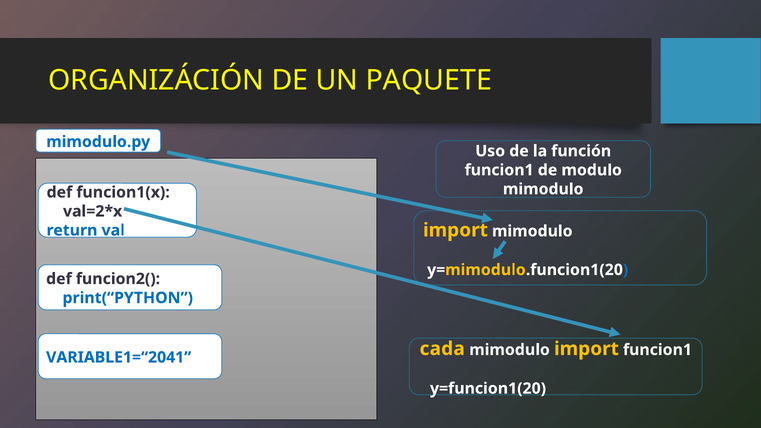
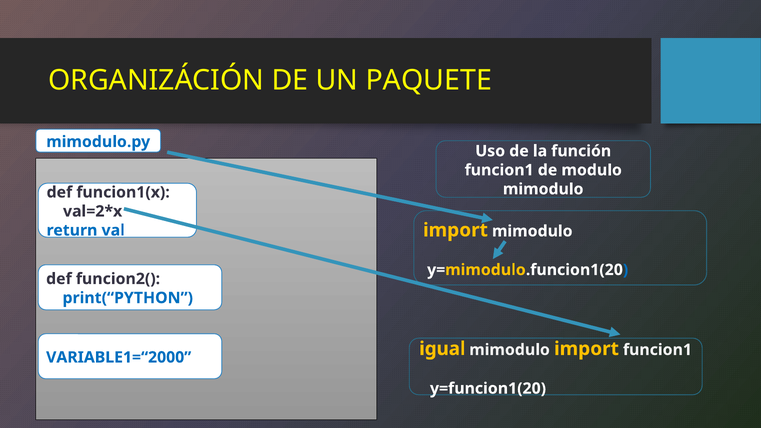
cada: cada -> igual
VARIABLE1=“2041: VARIABLE1=“2041 -> VARIABLE1=“2000
